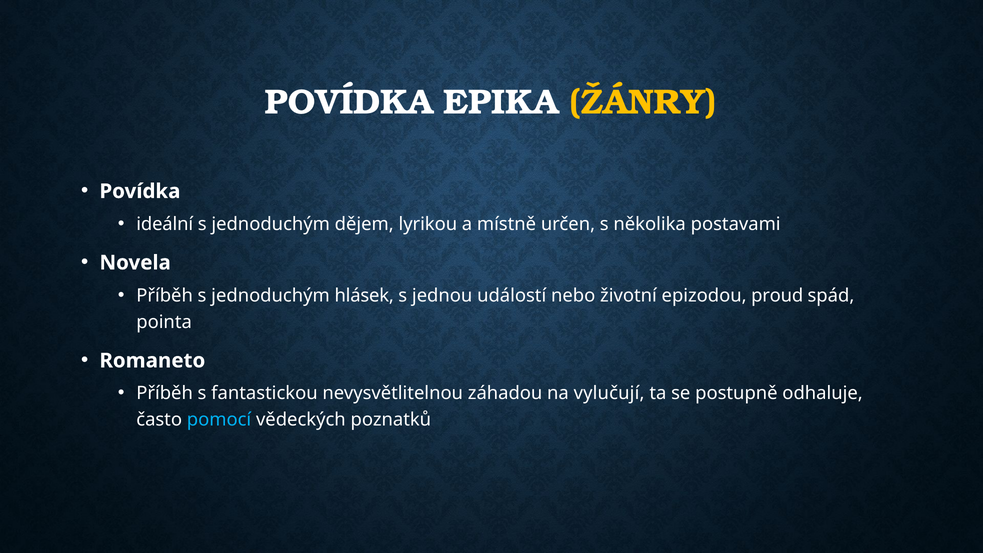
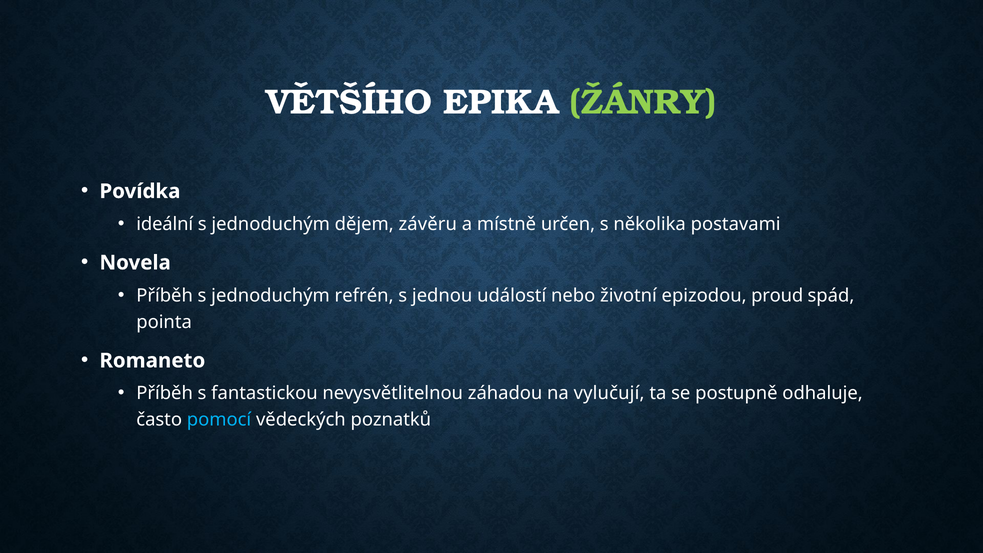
POVÍDKA at (349, 102): POVÍDKA -> VĚTŠÍHO
ŽÁNRY colour: yellow -> light green
lyrikou: lyrikou -> závěru
hlásek: hlásek -> refrén
